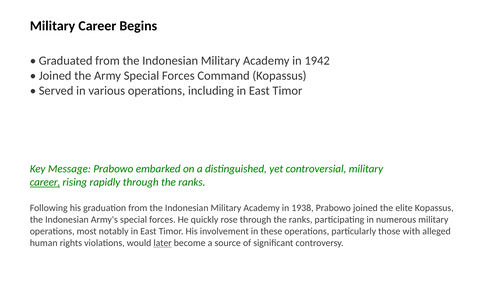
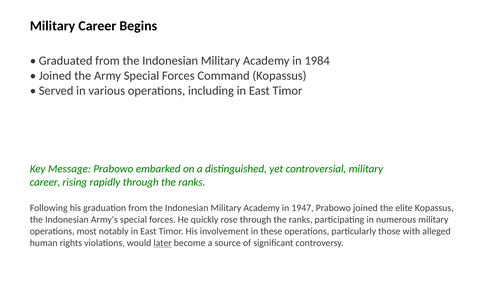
1942: 1942 -> 1984
career at (45, 182) underline: present -> none
1938: 1938 -> 1947
